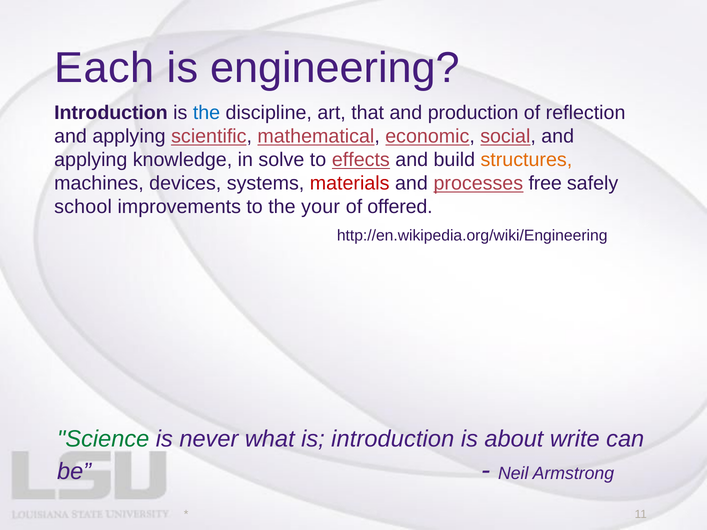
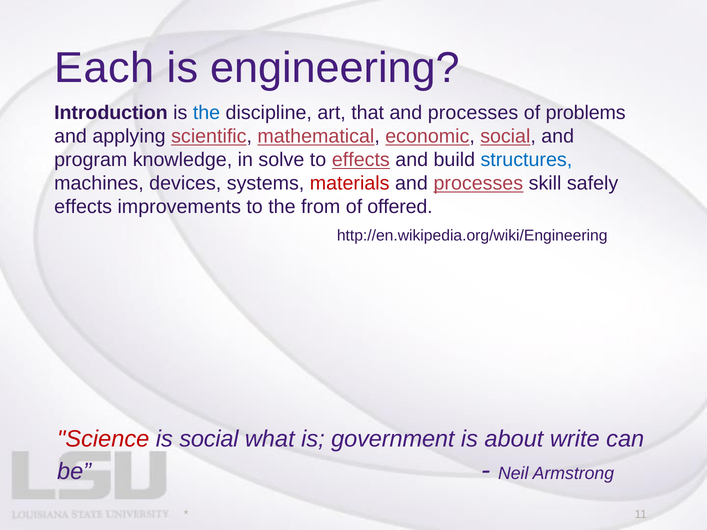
production at (473, 113): production -> processes
reflection: reflection -> problems
applying at (91, 160): applying -> program
structures colour: orange -> blue
free: free -> skill
school at (83, 207): school -> effects
your: your -> from
Science colour: green -> red
is never: never -> social
is introduction: introduction -> government
